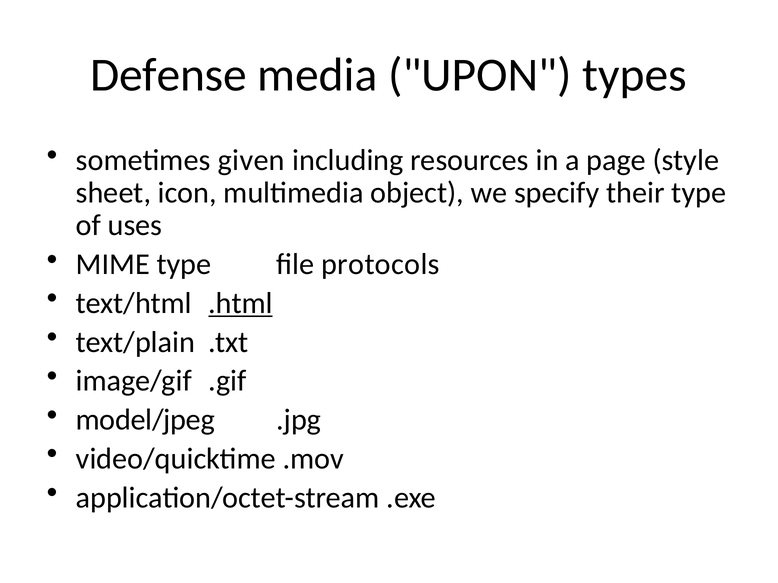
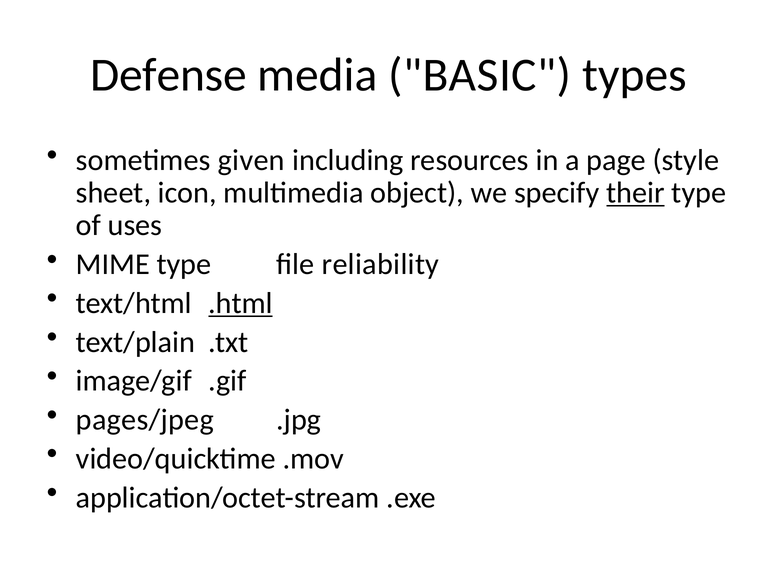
UPON: UPON -> BASIC
their underline: none -> present
protocols: protocols -> reliability
model/jpeg: model/jpeg -> pages/jpeg
